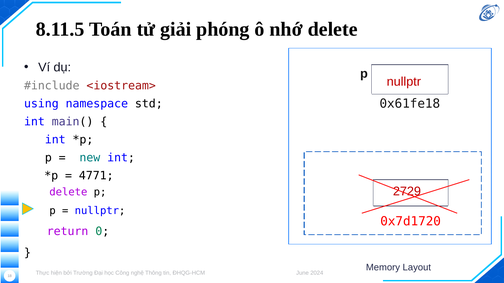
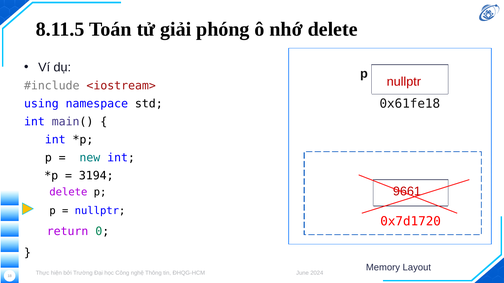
4771: 4771 -> 3194
2729: 2729 -> 9661
